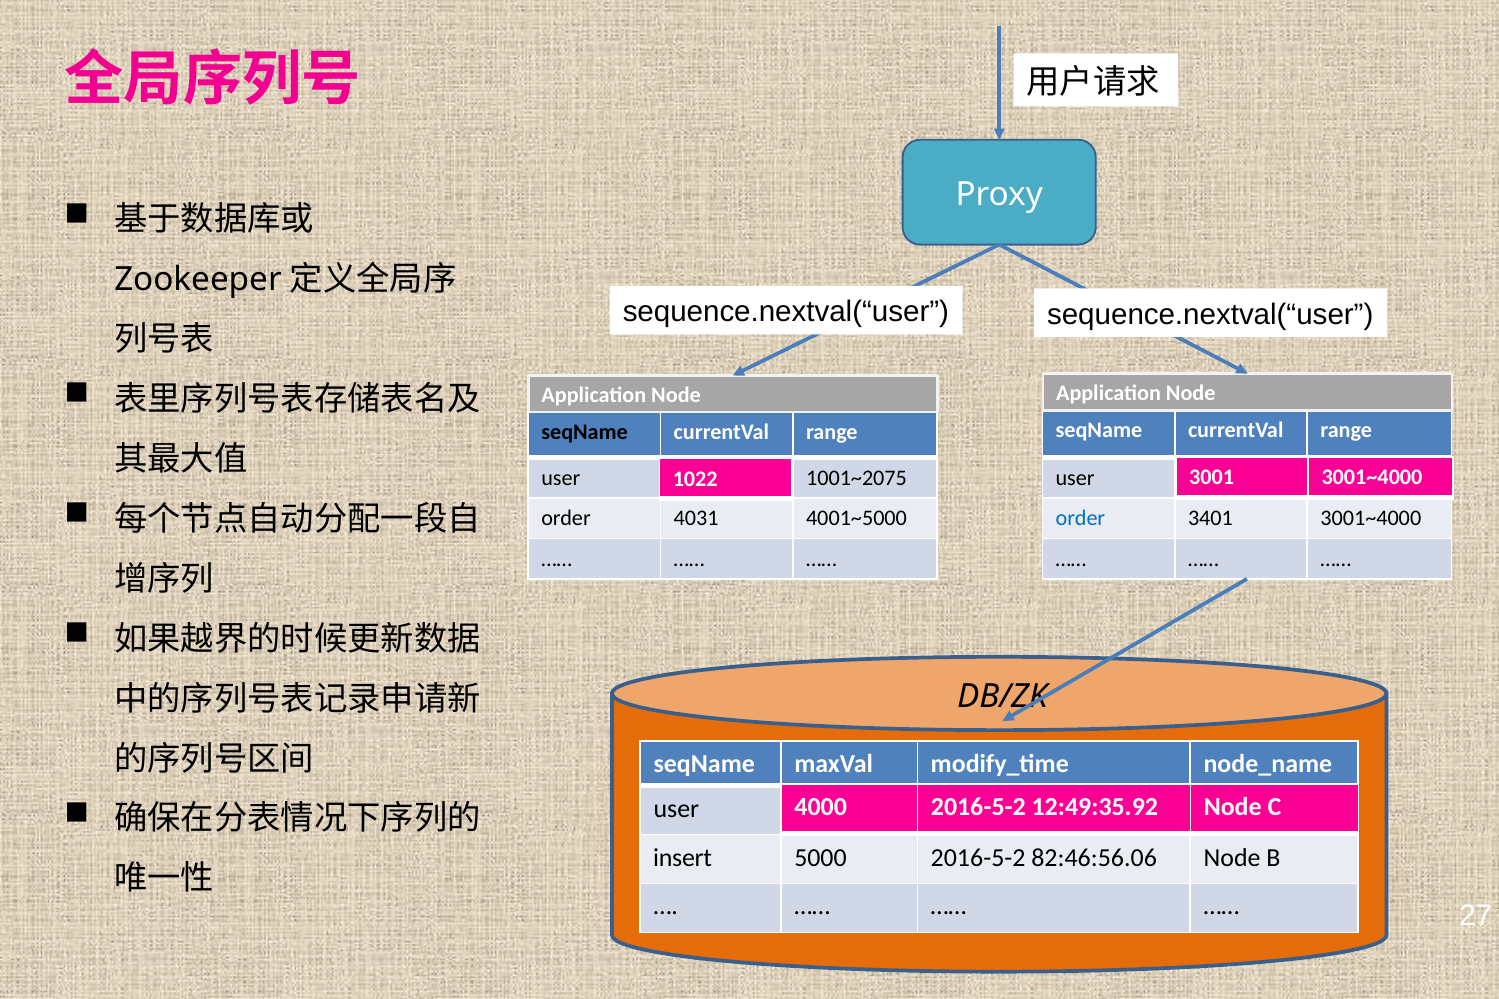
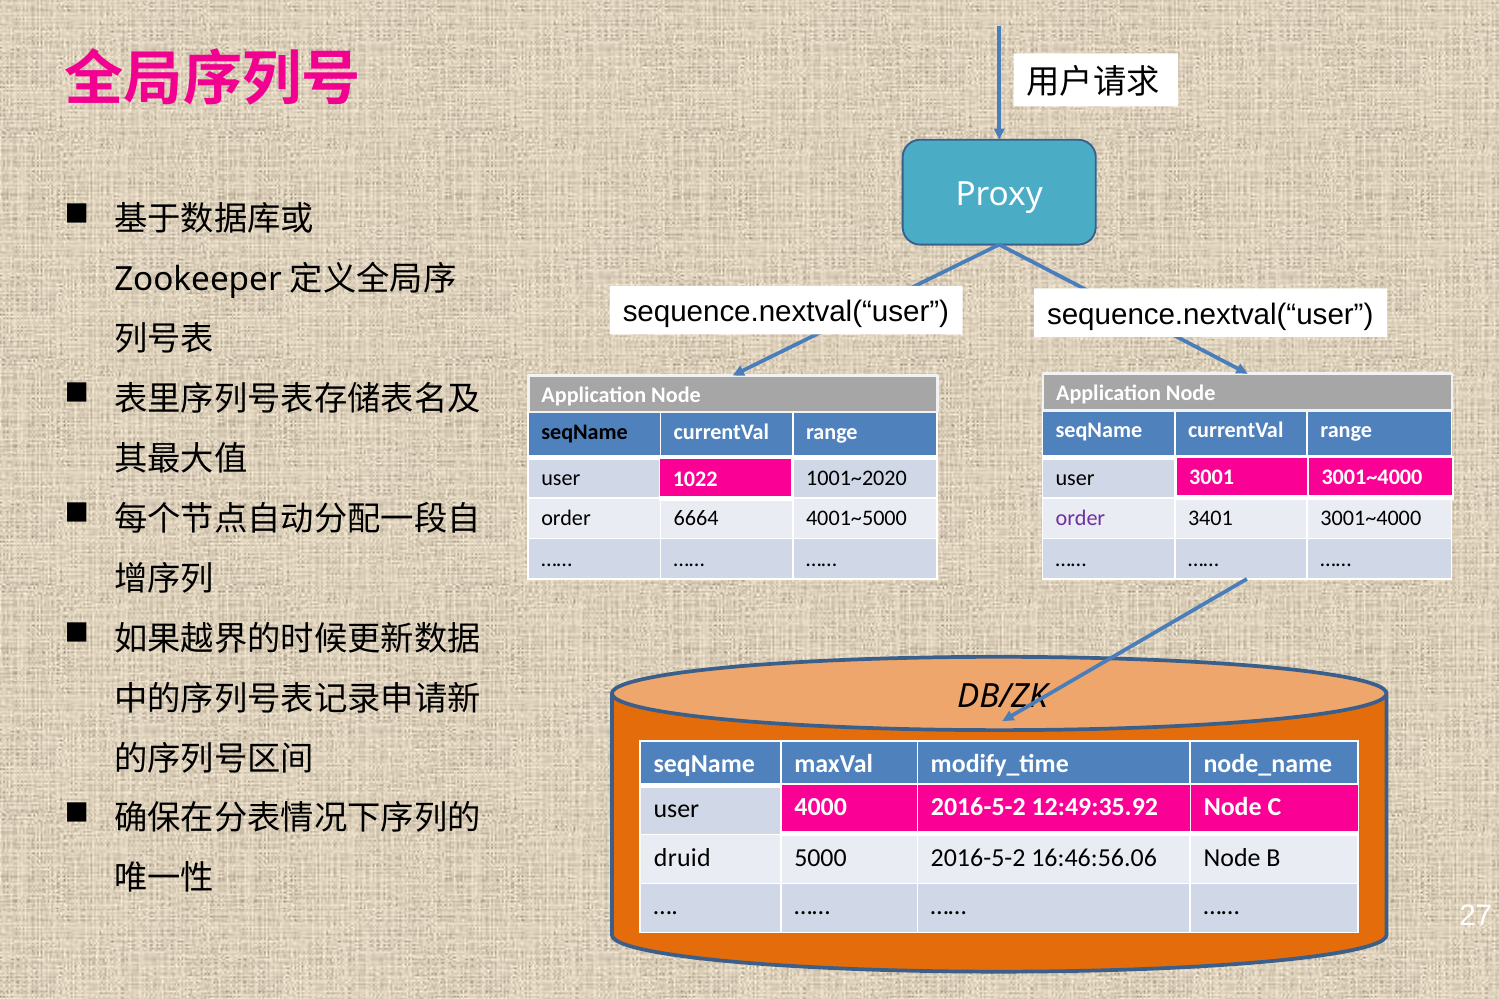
1001~2075: 1001~2075 -> 1001~2020
4031: 4031 -> 6664
order at (1080, 519) colour: blue -> purple
insert: insert -> druid
82:46:56.06: 82:46:56.06 -> 16:46:56.06
